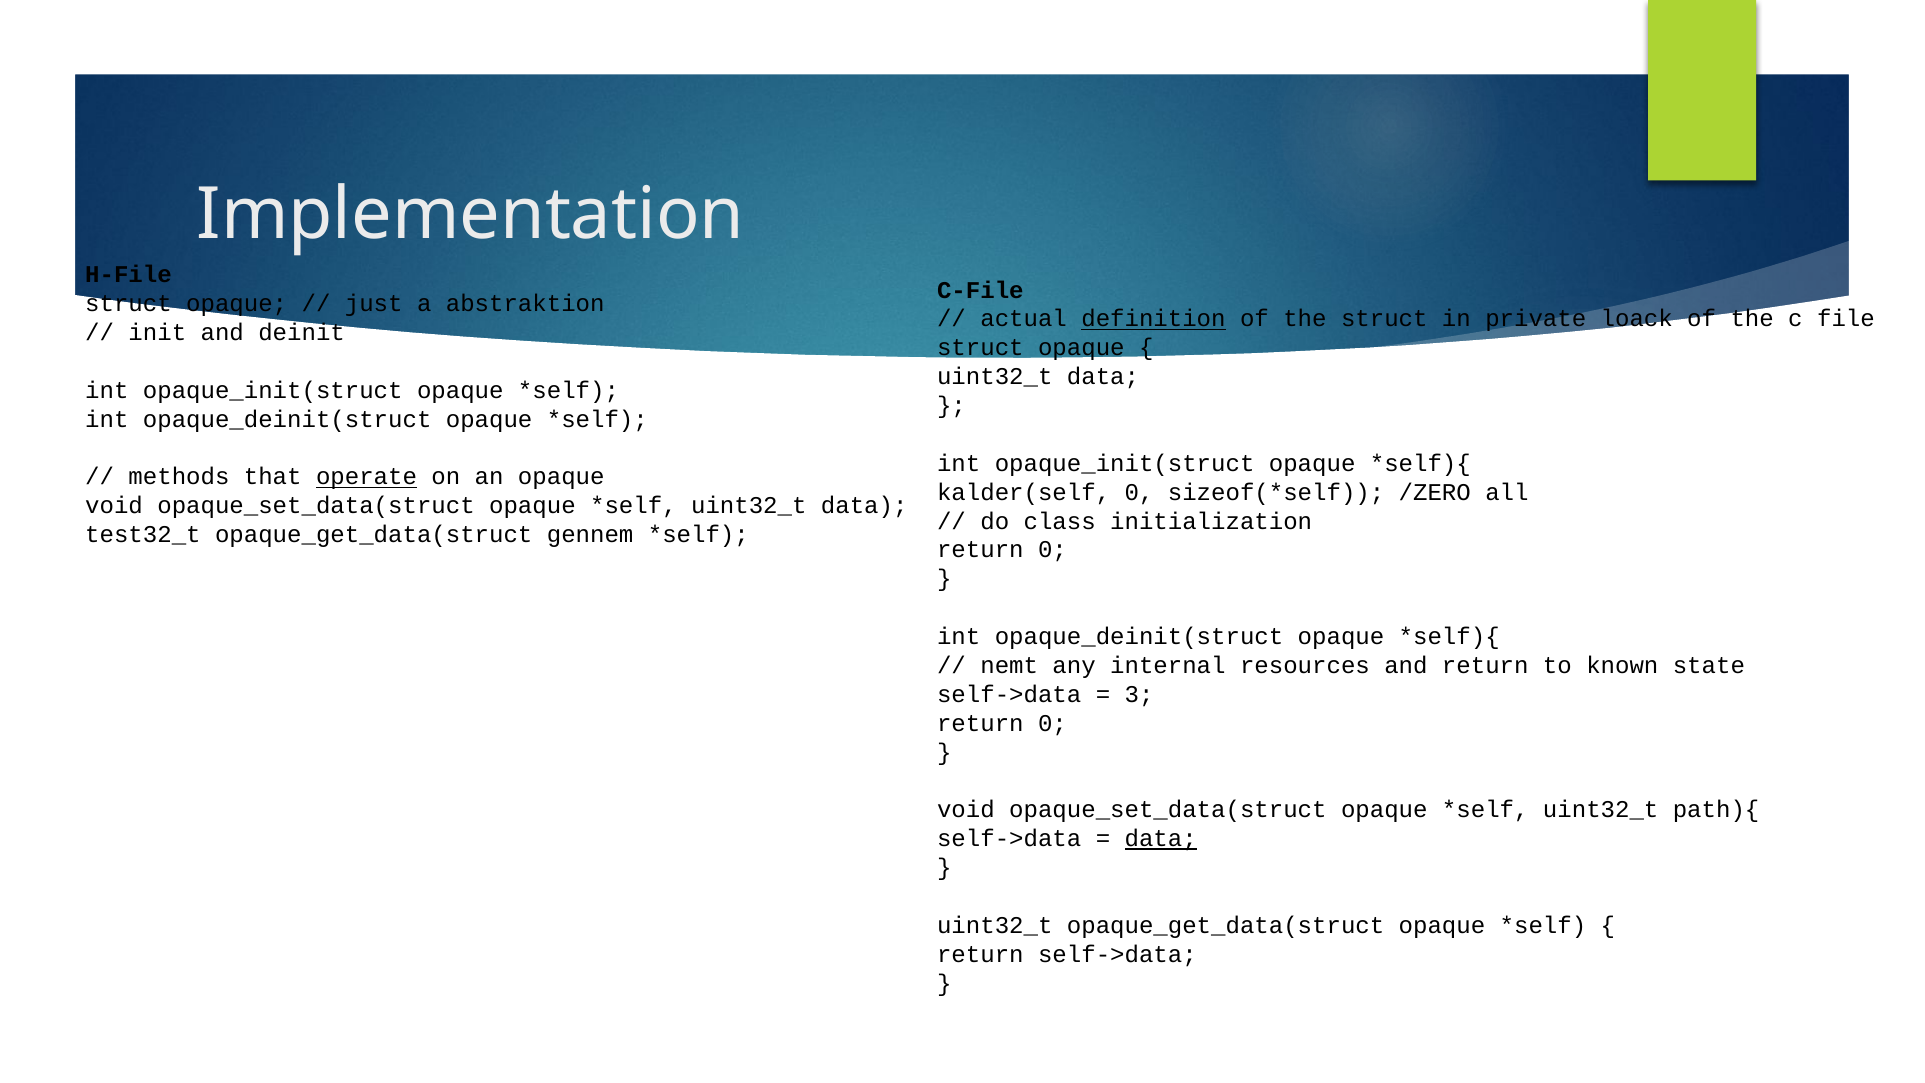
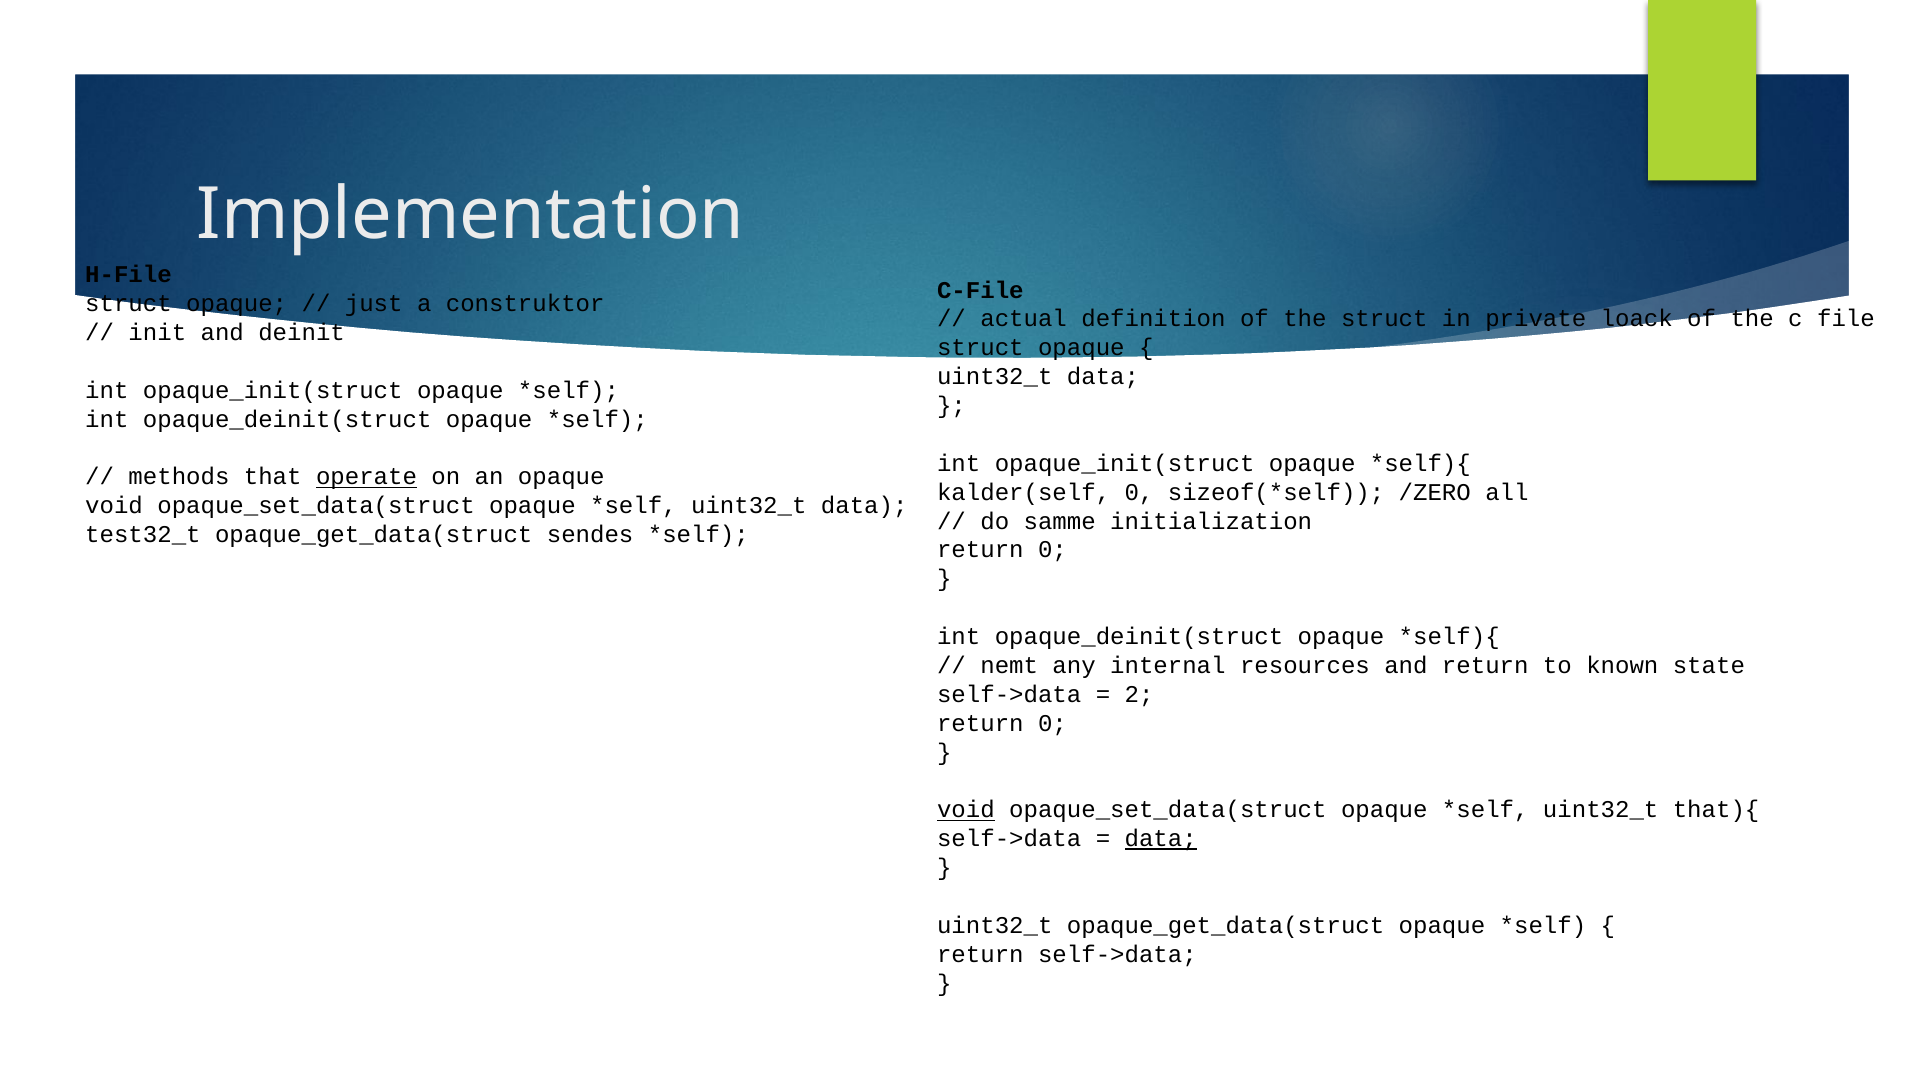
abstraktion: abstraktion -> construktor
definition underline: present -> none
class: class -> samme
gennem: gennem -> sendes
3: 3 -> 2
void at (966, 810) underline: none -> present
path){: path){ -> that){
